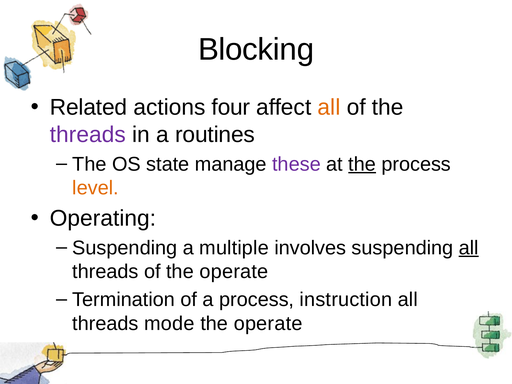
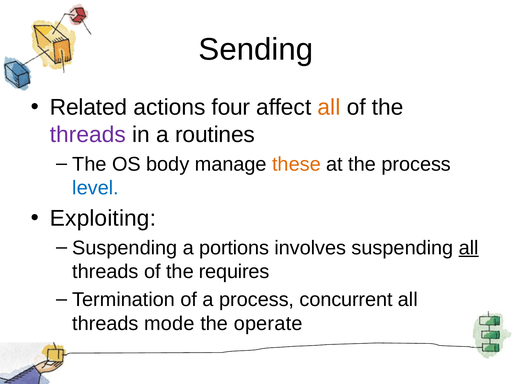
Blocking: Blocking -> Sending
state: state -> body
these colour: purple -> orange
the at (362, 164) underline: present -> none
level colour: orange -> blue
Operating: Operating -> Exploiting
multiple: multiple -> portions
of the operate: operate -> requires
instruction: instruction -> concurrent
